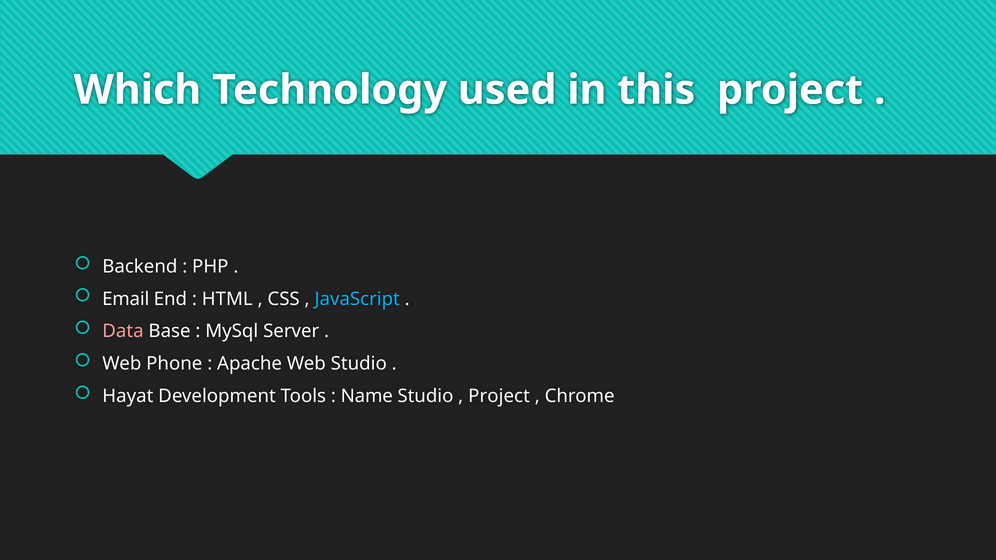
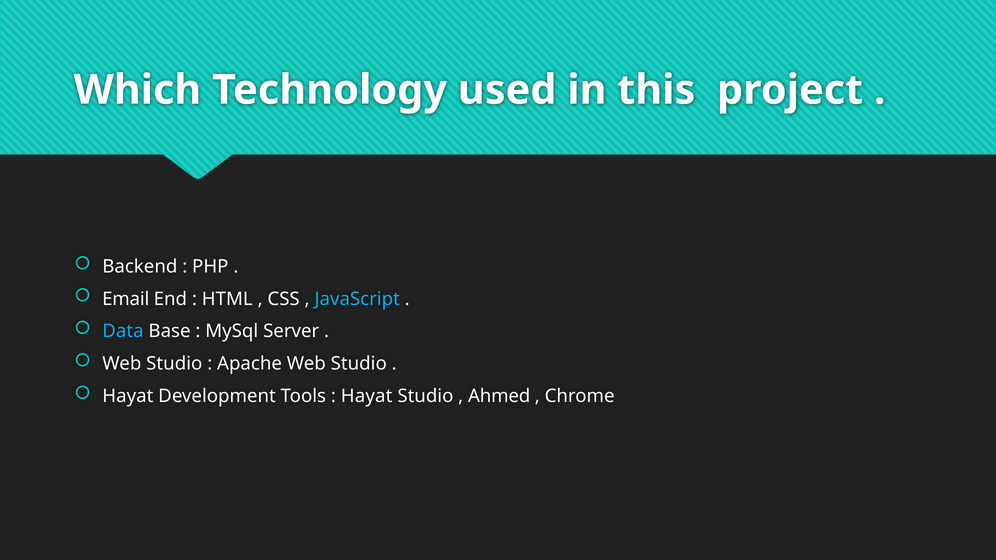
Data colour: pink -> light blue
Phone at (174, 364): Phone -> Studio
Name at (367, 396): Name -> Hayat
Project at (499, 396): Project -> Ahmed
